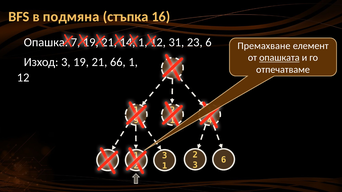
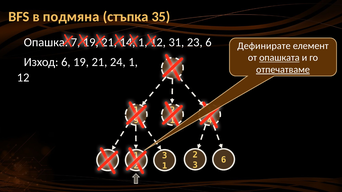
16: 16 -> 35
Премахване: Премахване -> Дефинирате
3 at (66, 62): 3 -> 6
66: 66 -> 24
отпечатваме underline: none -> present
